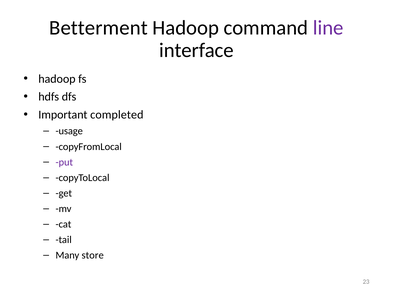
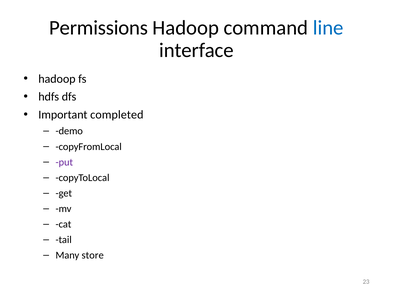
Betterment: Betterment -> Permissions
line colour: purple -> blue
usage: usage -> demo
